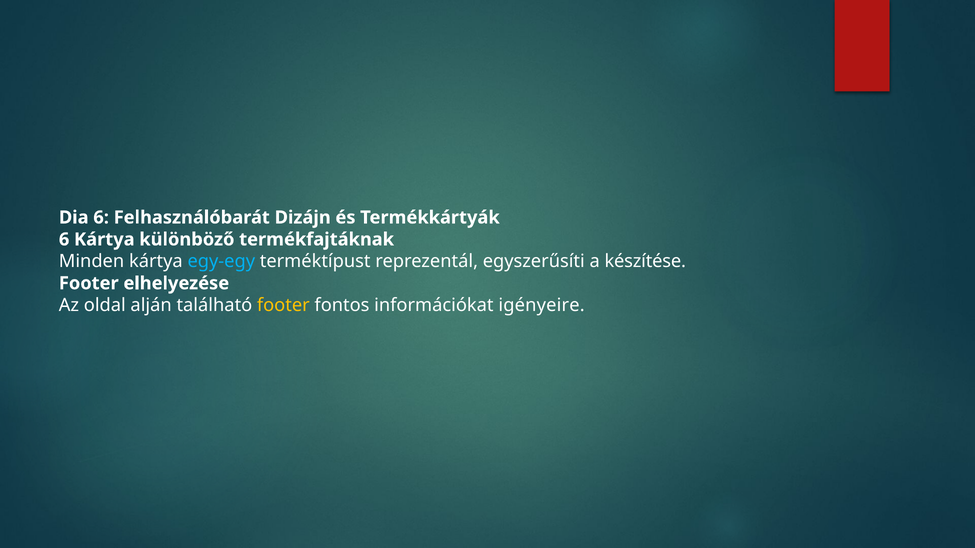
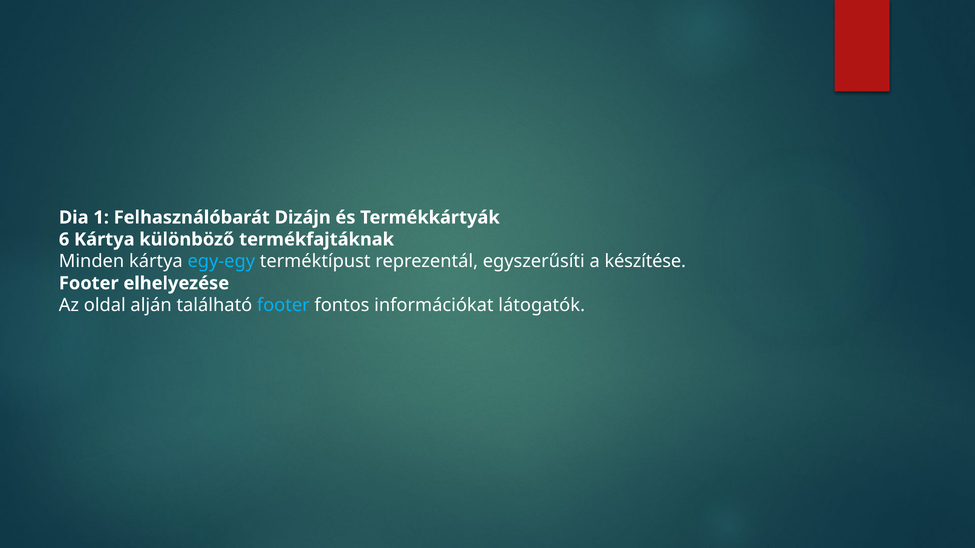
Dia 6: 6 -> 1
footer at (283, 305) colour: yellow -> light blue
igényeire: igényeire -> látogatók
